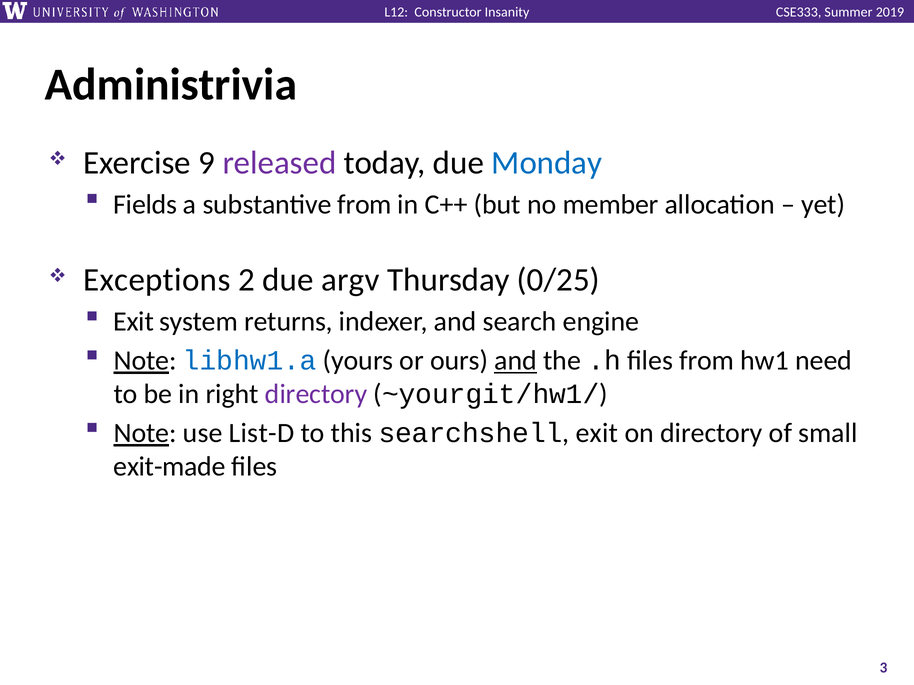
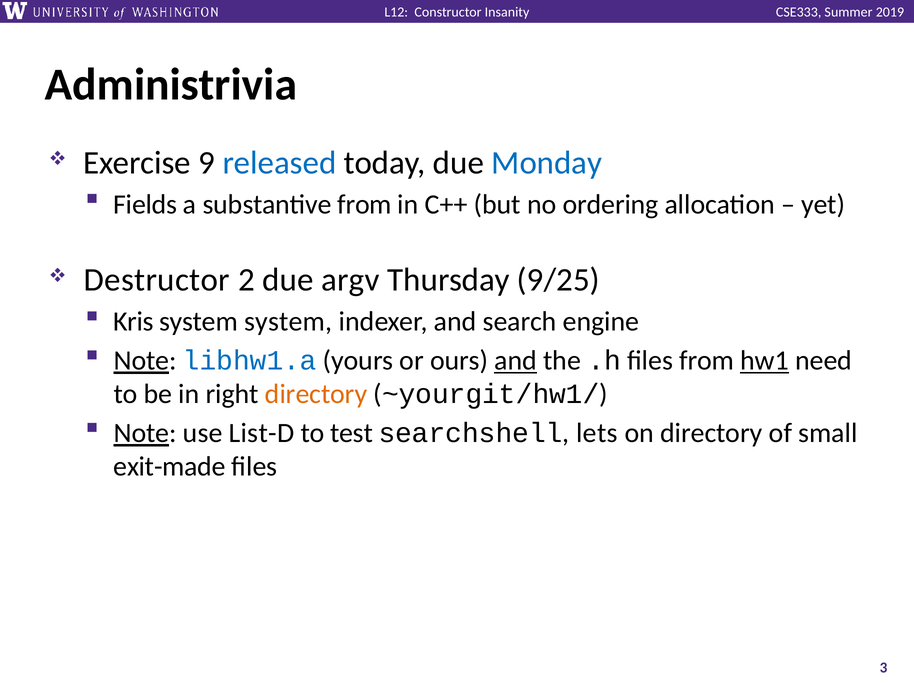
released colour: purple -> blue
member: member -> ordering
Exceptions: Exceptions -> Destructor
0/25: 0/25 -> 9/25
Exit at (134, 322): Exit -> Kris
system returns: returns -> system
hw1 underline: none -> present
directory at (316, 394) colour: purple -> orange
this: this -> test
searchshell exit: exit -> lets
